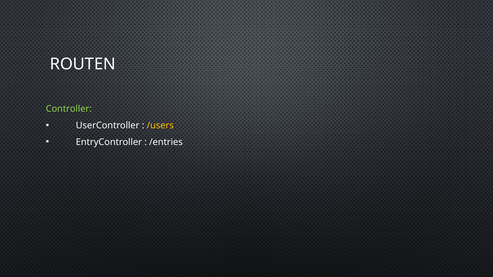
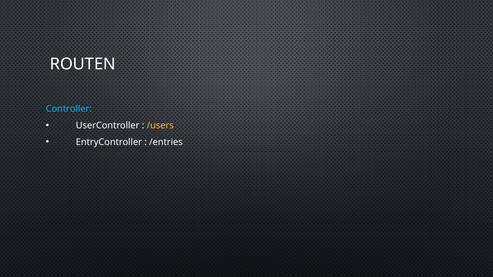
Controller colour: light green -> light blue
